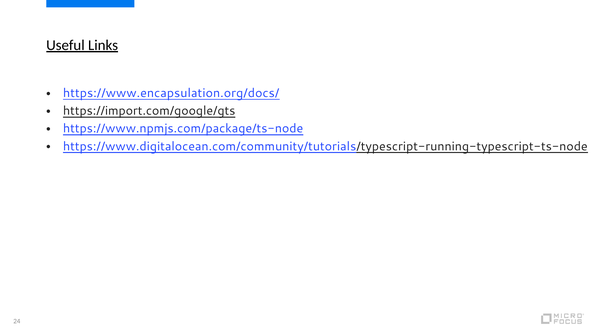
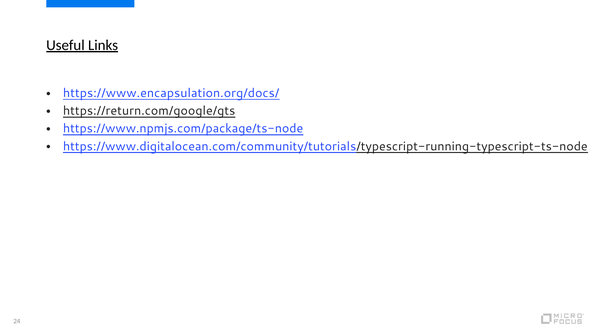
https://import.com/google/gts: https://import.com/google/gts -> https://return.com/google/gts
